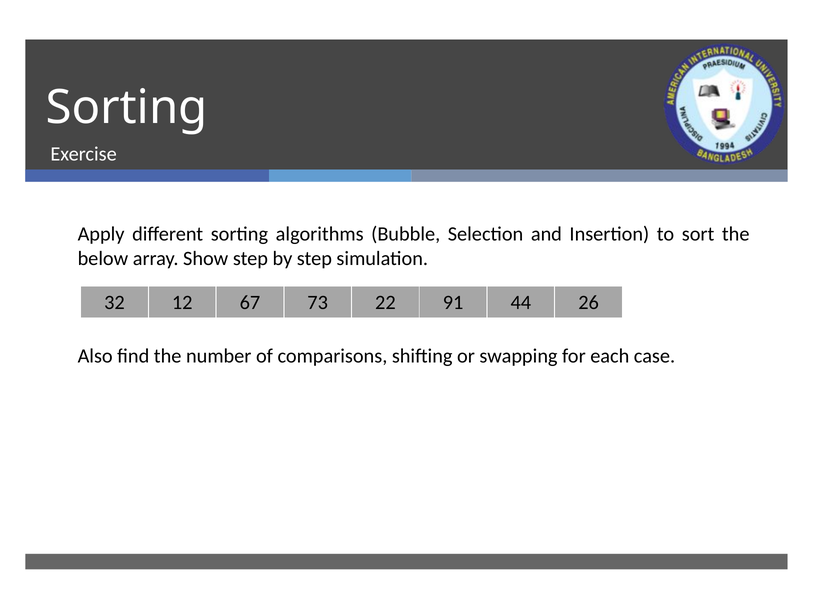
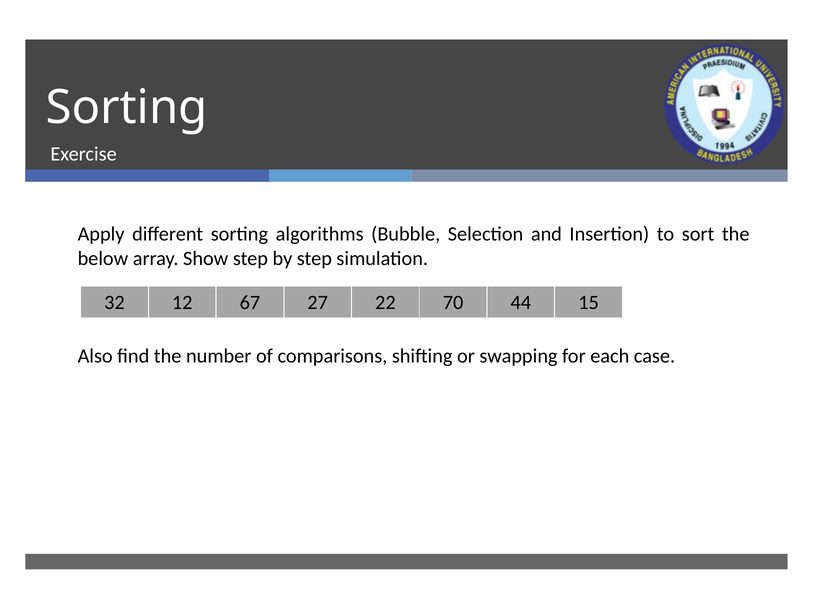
73: 73 -> 27
91: 91 -> 70
26: 26 -> 15
